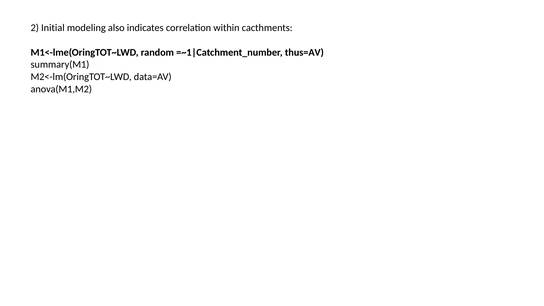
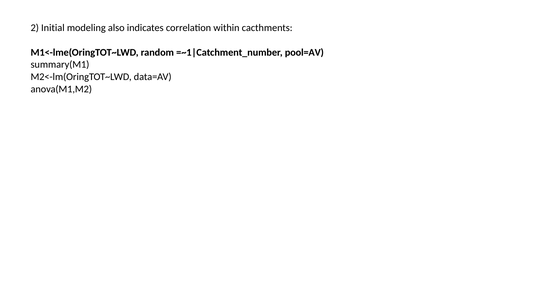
thus=AV: thus=AV -> pool=AV
